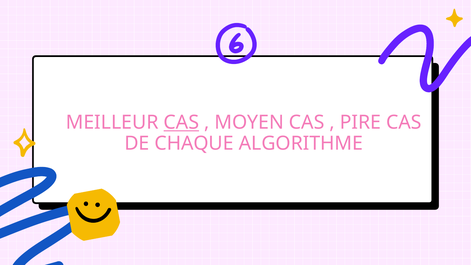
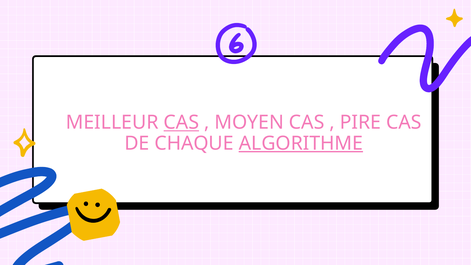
ALGORITHME underline: none -> present
